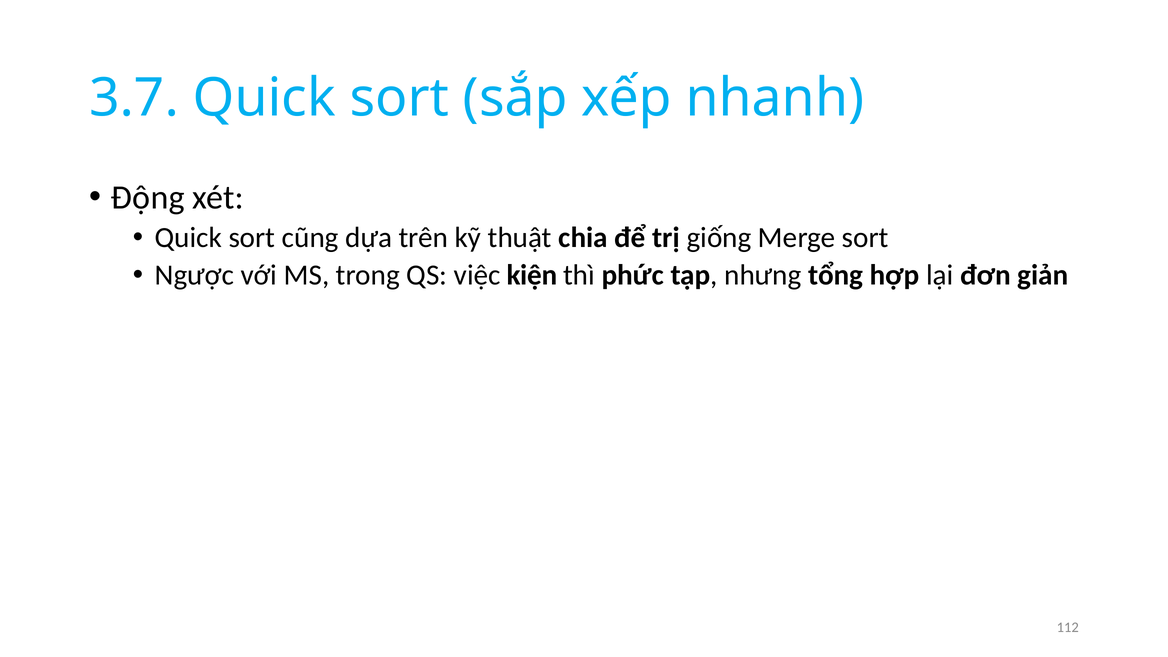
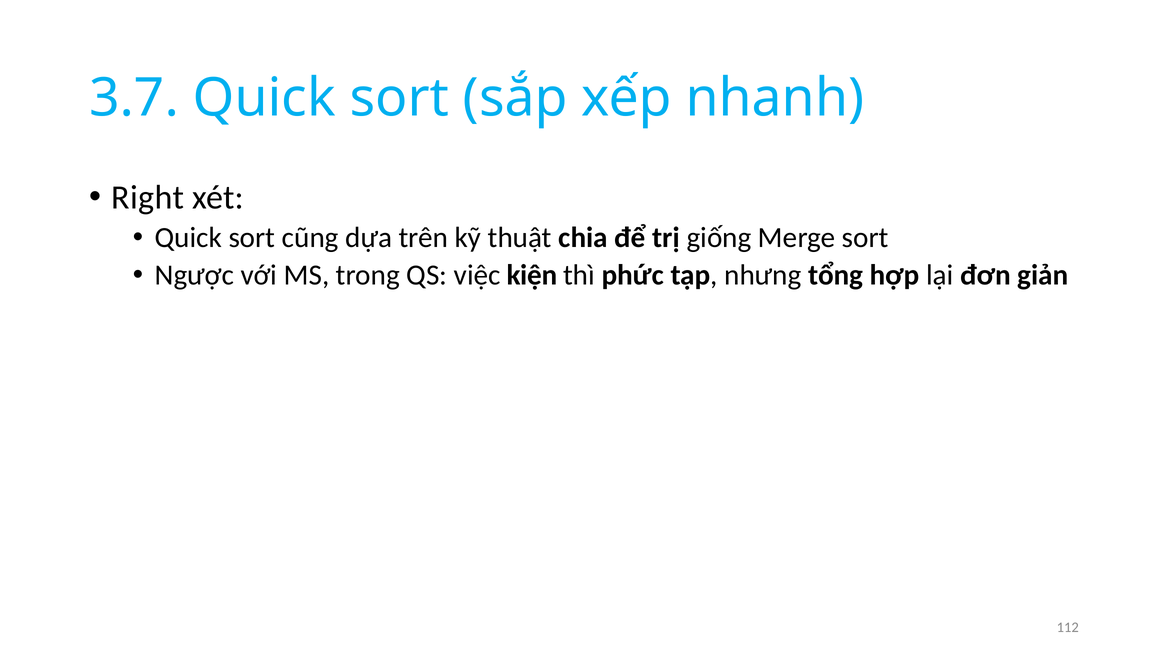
Động: Động -> Right
